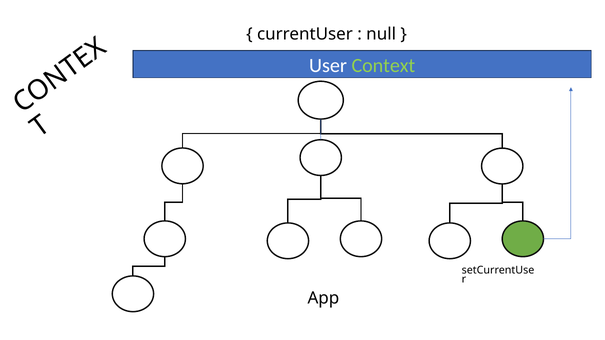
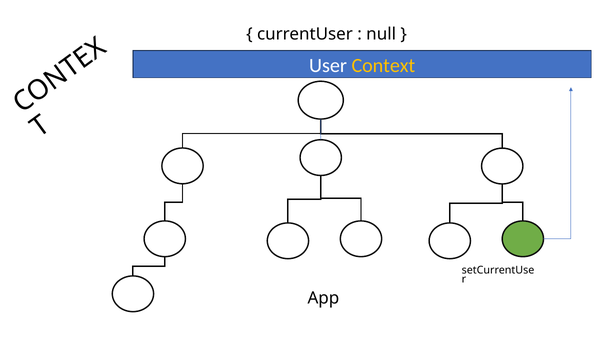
Context colour: light green -> yellow
